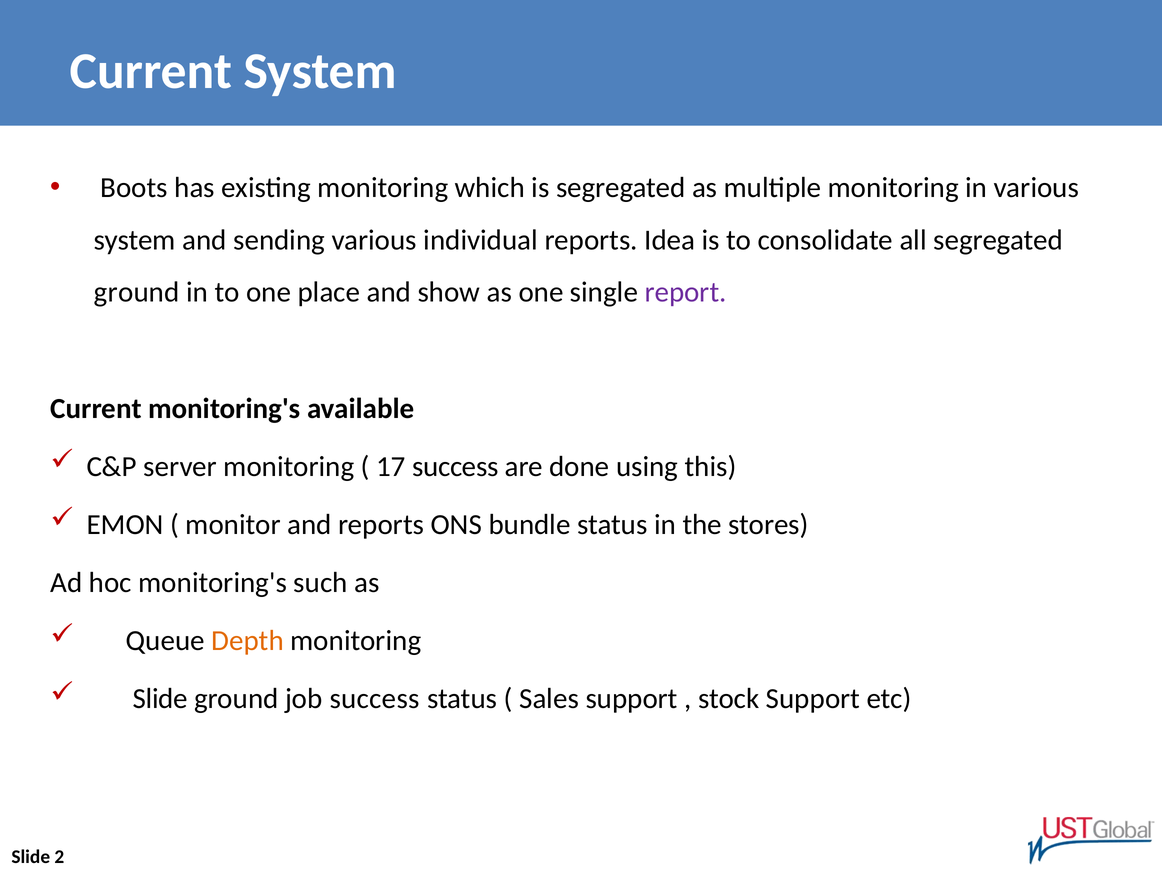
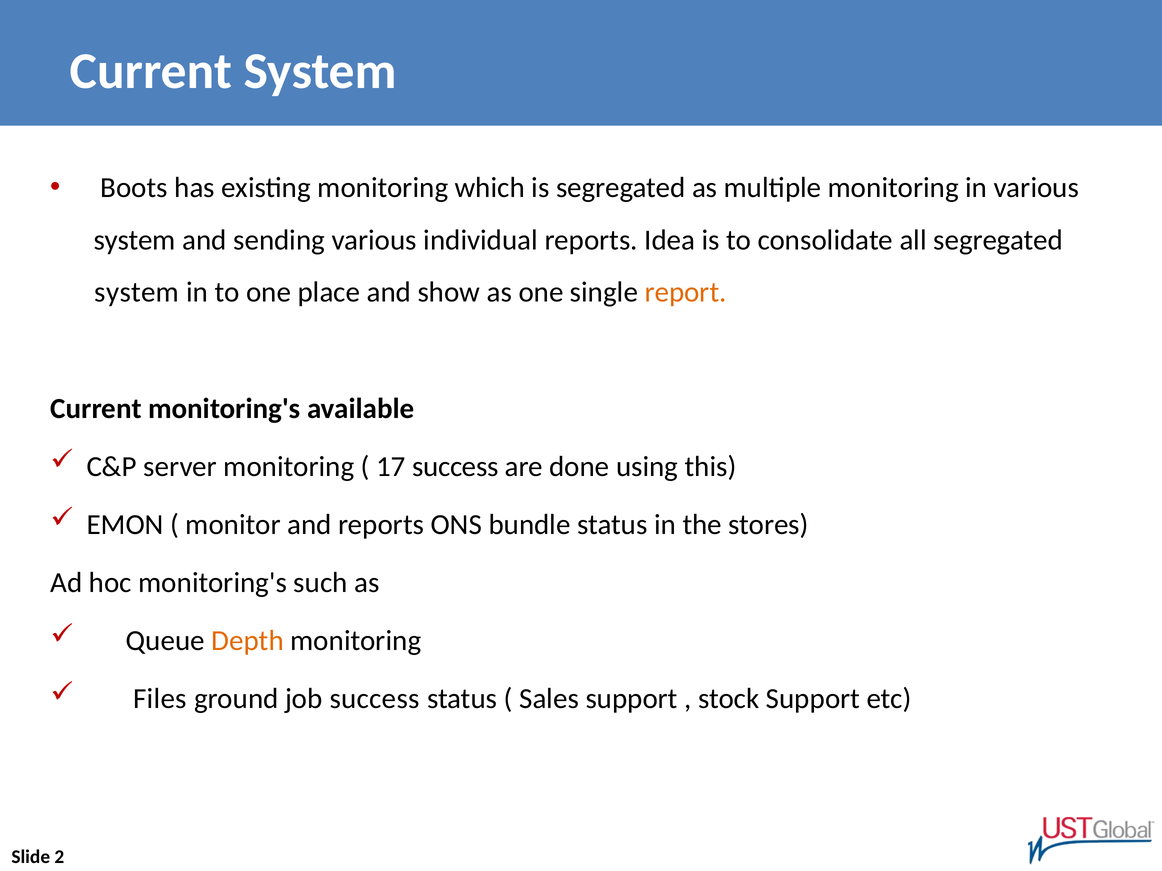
ground at (137, 293): ground -> system
report colour: purple -> orange
Slide at (160, 699): Slide -> Files
